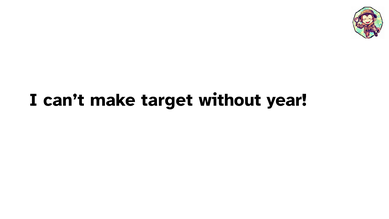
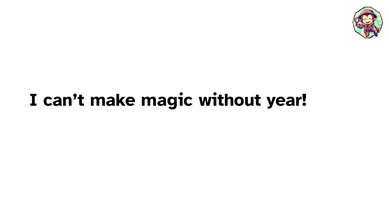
target: target -> magic
